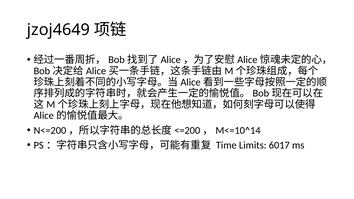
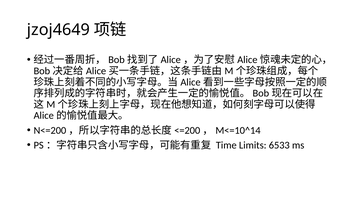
6017: 6017 -> 6533
